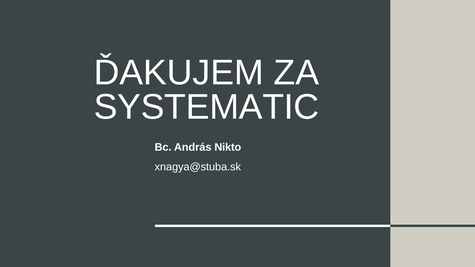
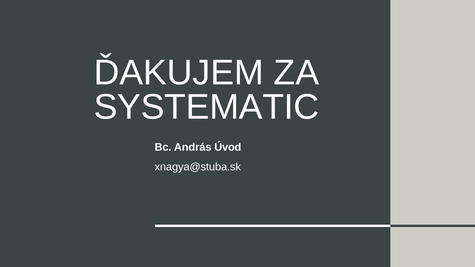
Nikto: Nikto -> Úvod
